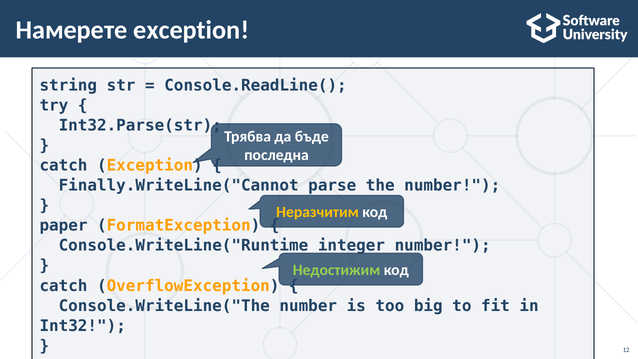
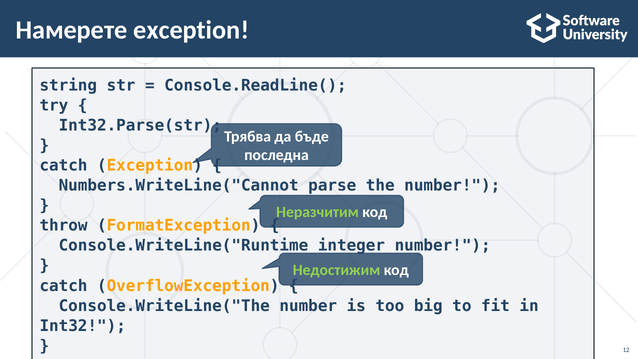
Finally.WriteLine("Cannot: Finally.WriteLine("Cannot -> Numbers.WriteLine("Cannot
Неразчитим colour: yellow -> light green
paper: paper -> throw
